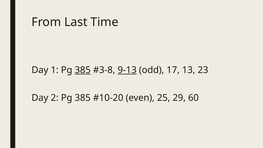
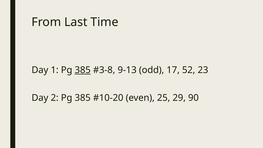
9-13 underline: present -> none
13: 13 -> 52
60: 60 -> 90
